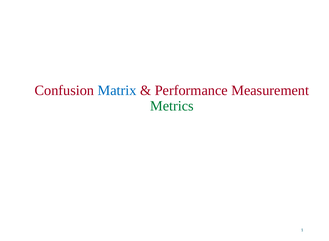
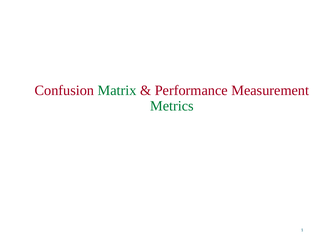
Matrix colour: blue -> green
